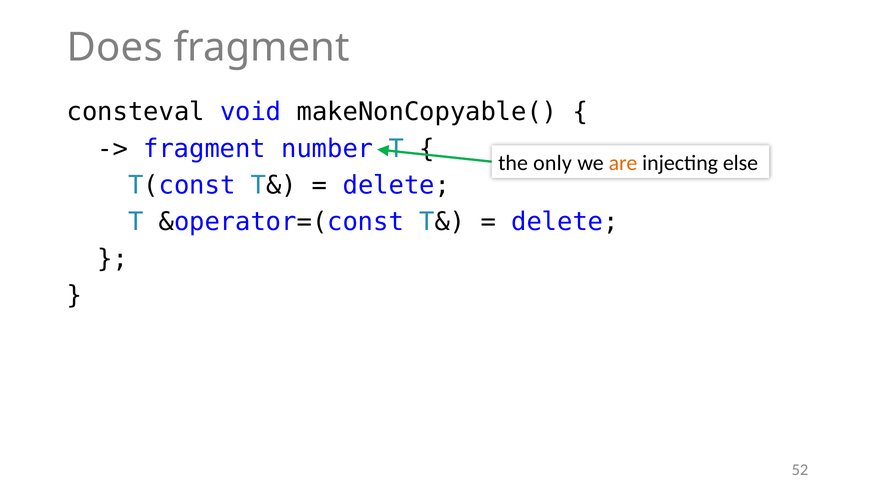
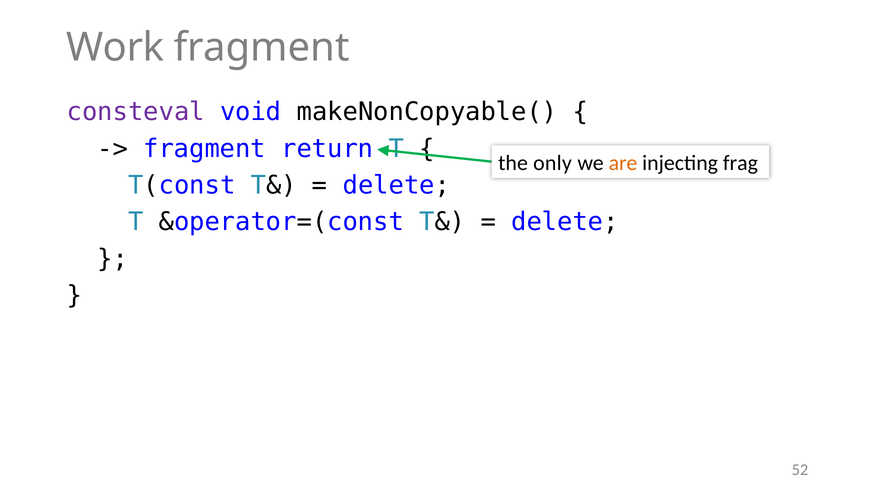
Does: Does -> Work
consteval colour: black -> purple
number: number -> return
else: else -> frag
